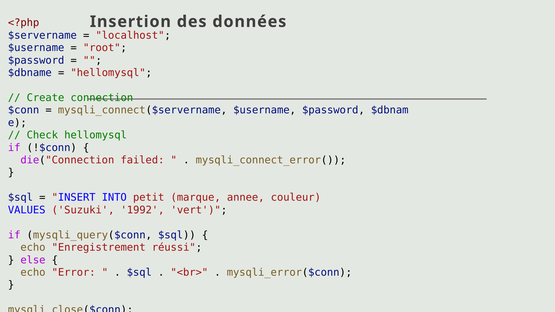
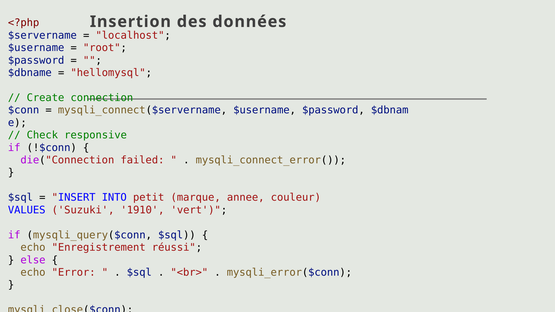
Check hellomysql: hellomysql -> responsive
1992: 1992 -> 1910
